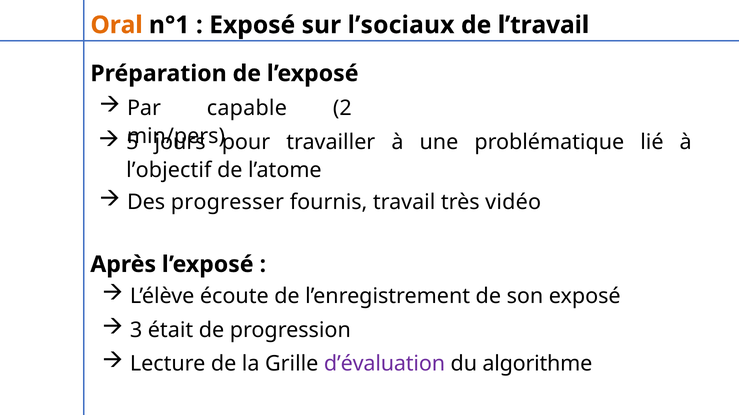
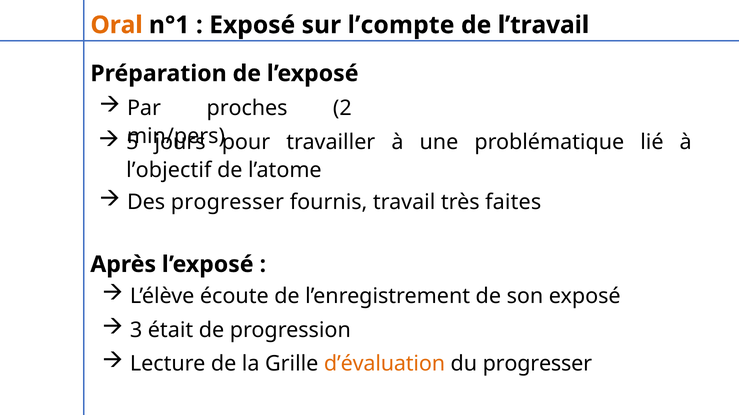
l’sociaux: l’sociaux -> l’compte
capable: capable -> proches
vidéo: vidéo -> faites
d’évaluation colour: purple -> orange
du algorithme: algorithme -> progresser
